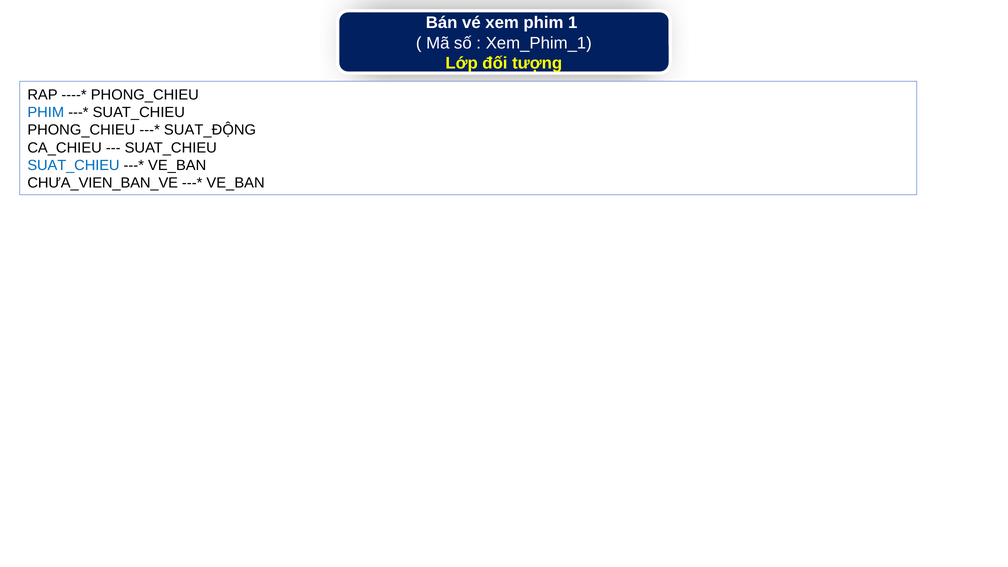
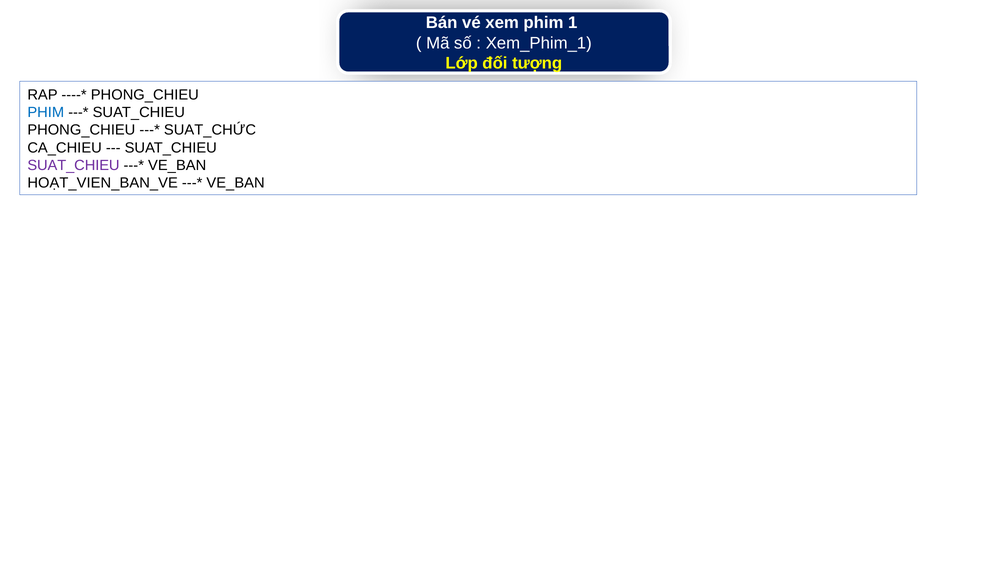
SUAT_ĐỘNG: SUAT_ĐỘNG -> SUAT_CHỨC
SUAT_CHIEU at (73, 165) colour: blue -> purple
CHƯA_VIEN_BAN_VE: CHƯA_VIEN_BAN_VE -> HOẠT_VIEN_BAN_VE
